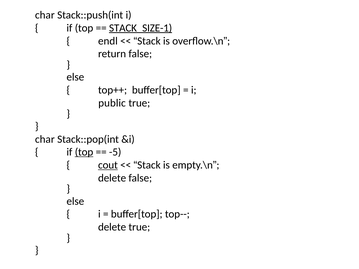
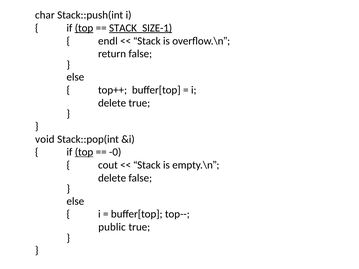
top at (84, 28) underline: none -> present
public at (112, 103): public -> delete
char at (45, 139): char -> void
-5: -5 -> -0
cout underline: present -> none
delete at (112, 227): delete -> public
